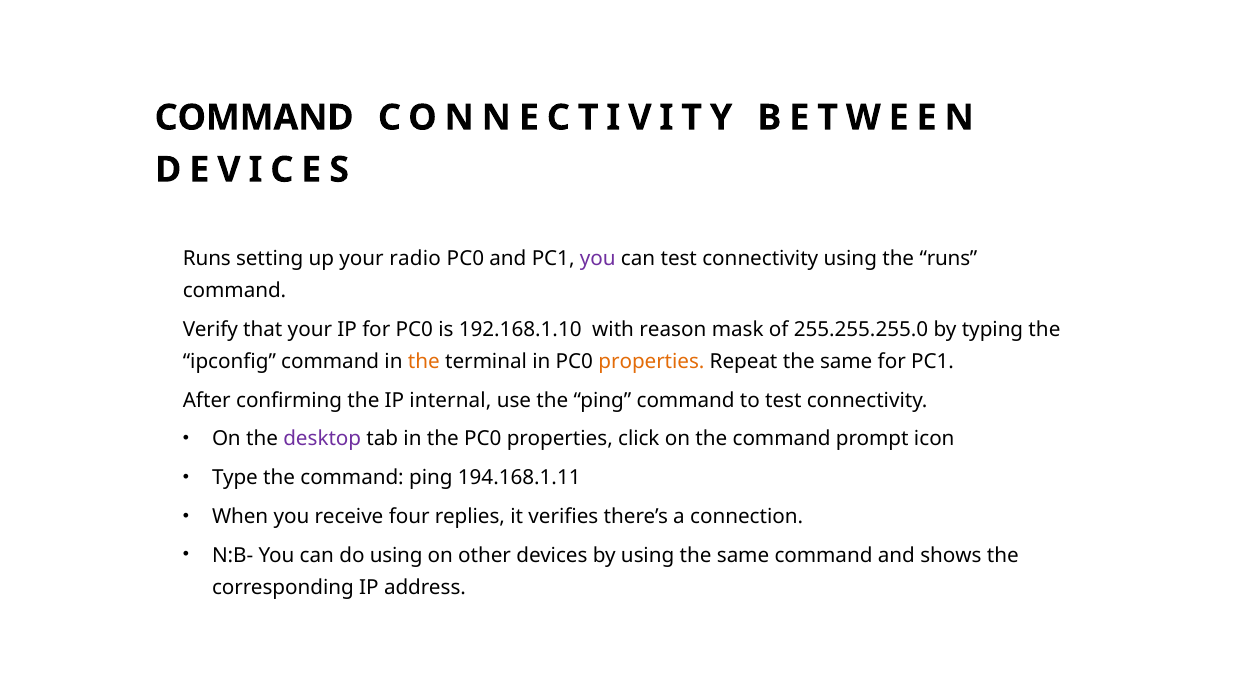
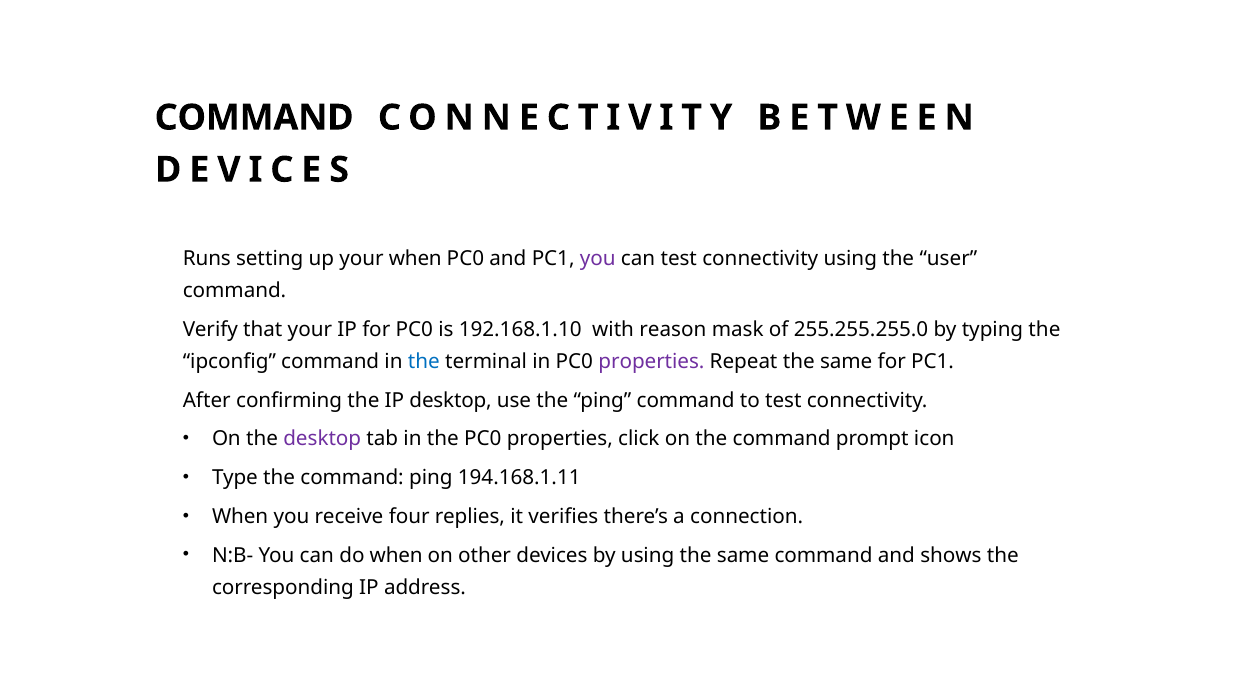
your radio: radio -> when
the runs: runs -> user
the at (424, 362) colour: orange -> blue
properties at (651, 362) colour: orange -> purple
IP internal: internal -> desktop
do using: using -> when
